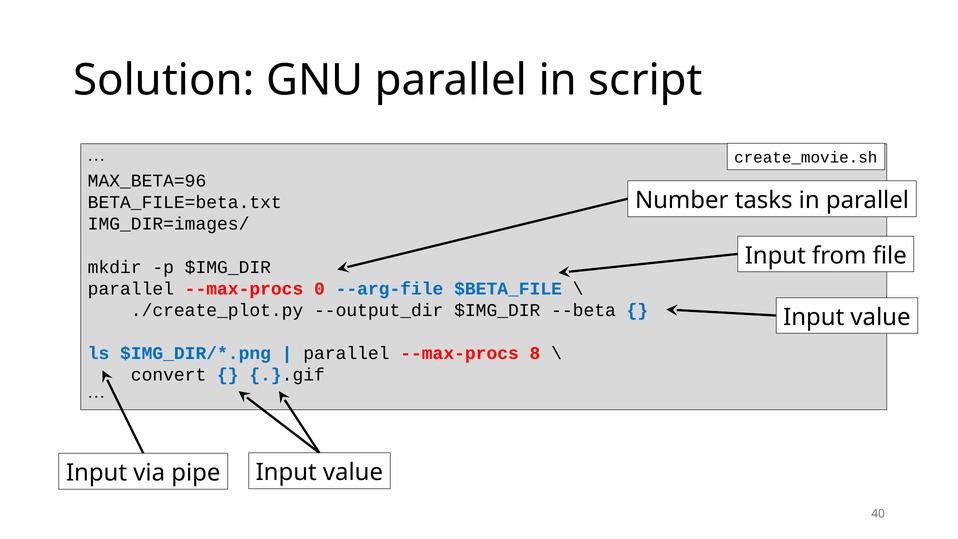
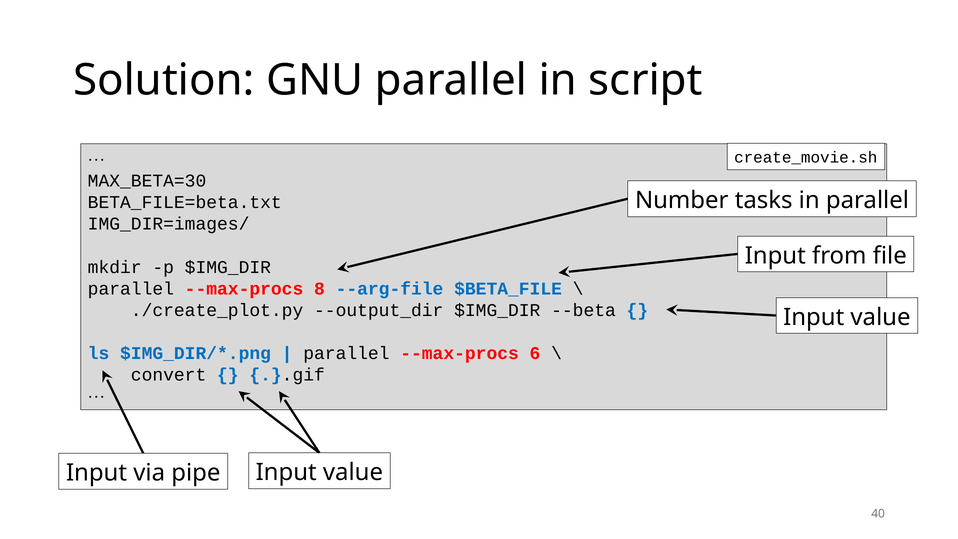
MAX_BETA=96: MAX_BETA=96 -> MAX_BETA=30
0: 0 -> 8
8: 8 -> 6
